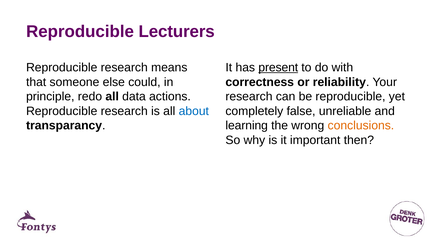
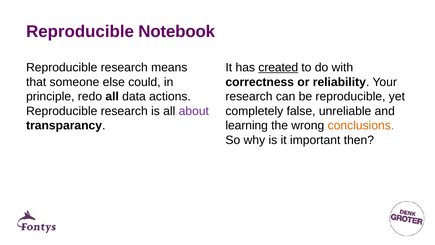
Lecturers: Lecturers -> Notebook
present: present -> created
about colour: blue -> purple
